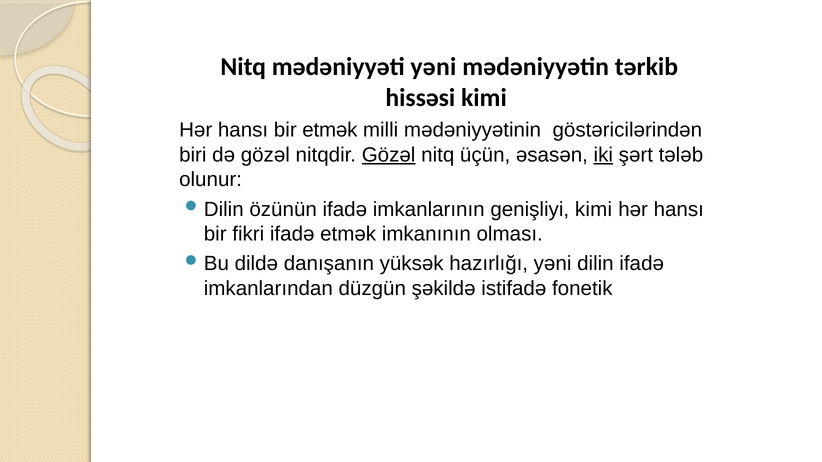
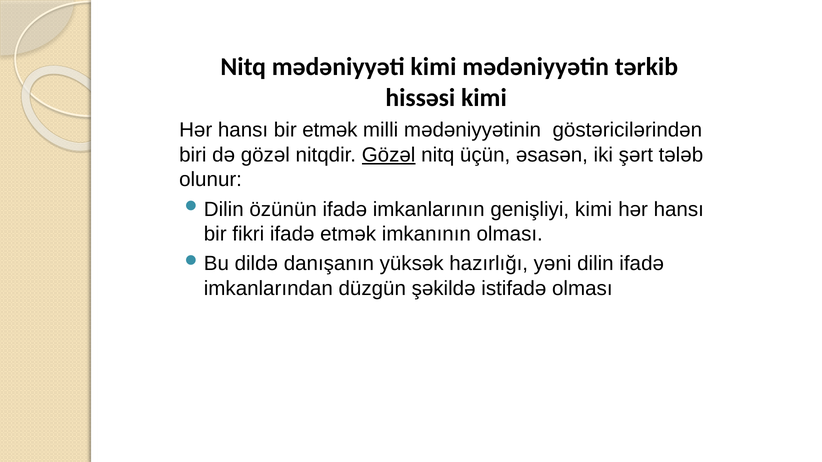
mədəniyyəti yəni: yəni -> kimi
iki underline: present -> none
istifadə fonetik: fonetik -> olması
